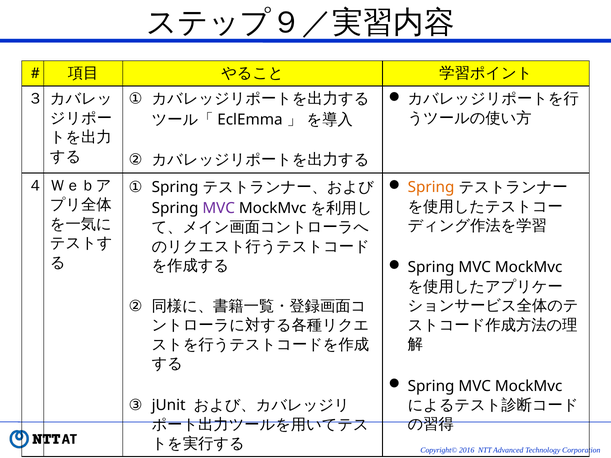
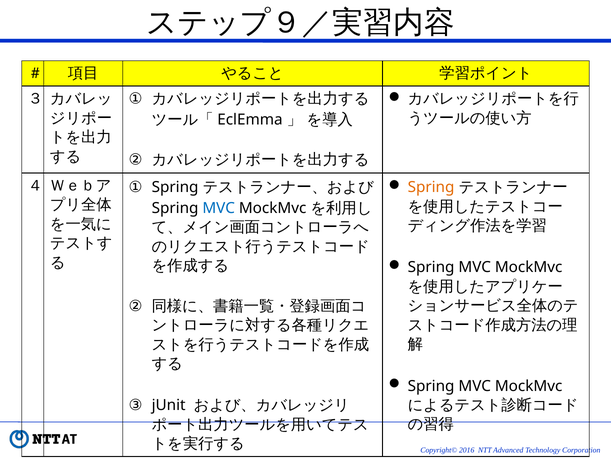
MVC at (219, 208) colour: purple -> blue
